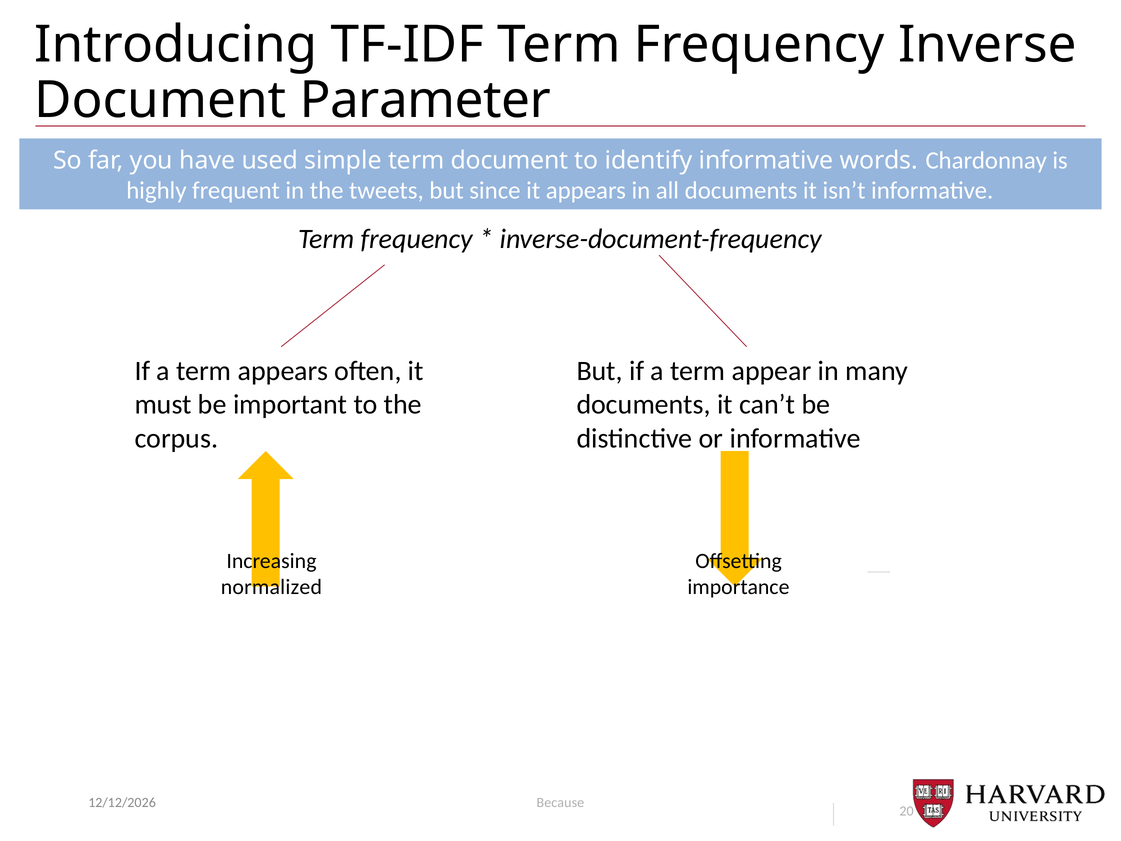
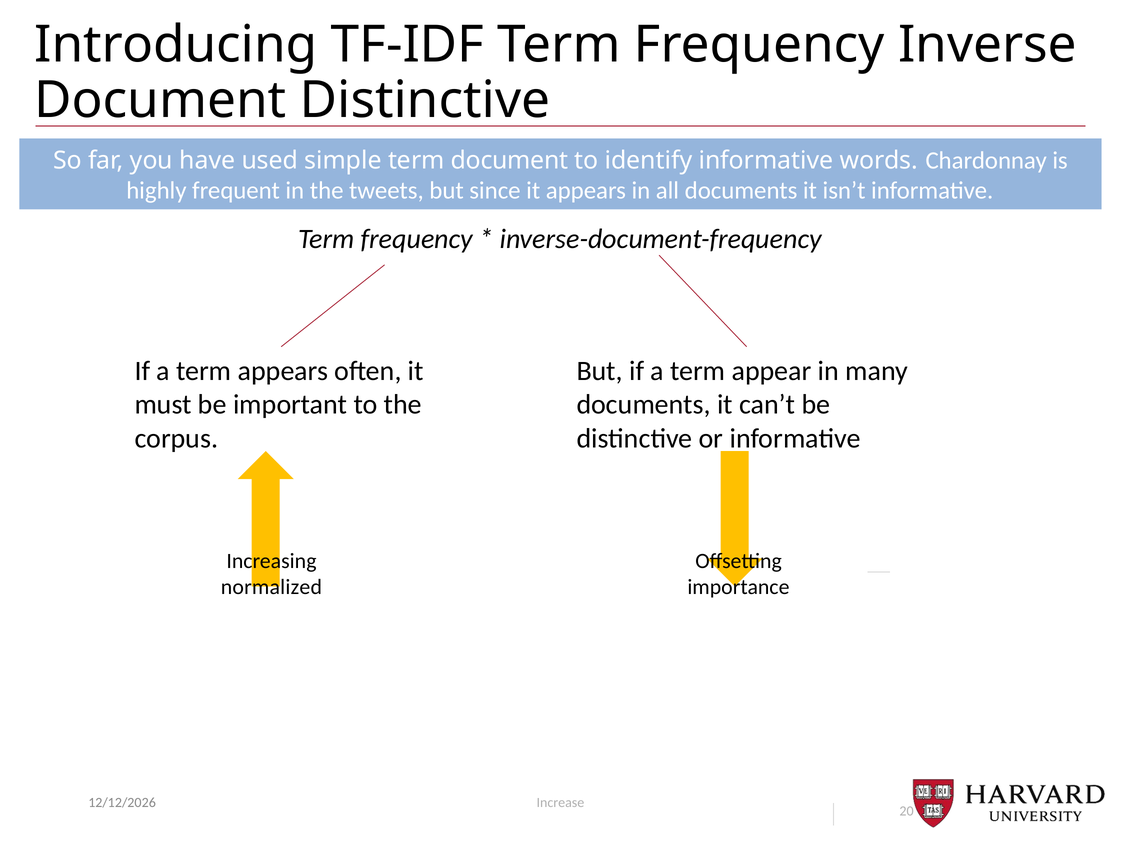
Document Parameter: Parameter -> Distinctive
Because: Because -> Increase
